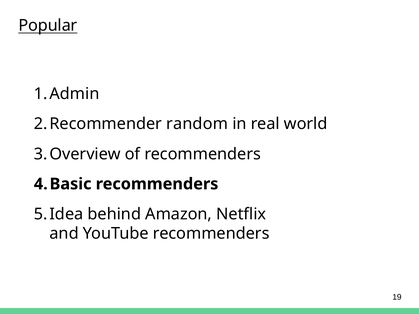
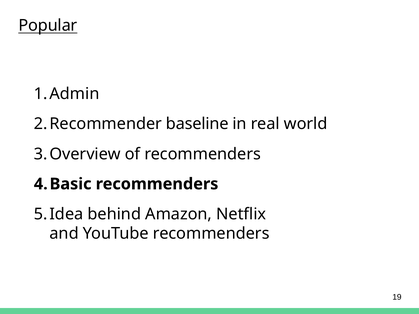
random: random -> baseline
